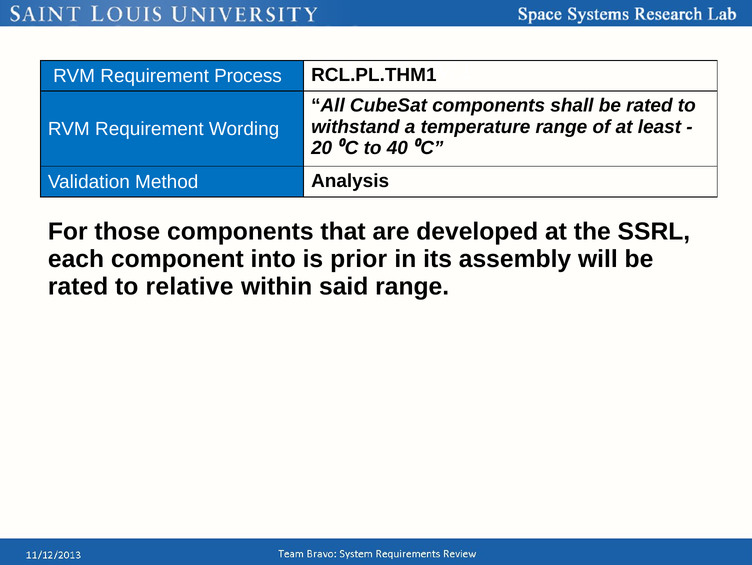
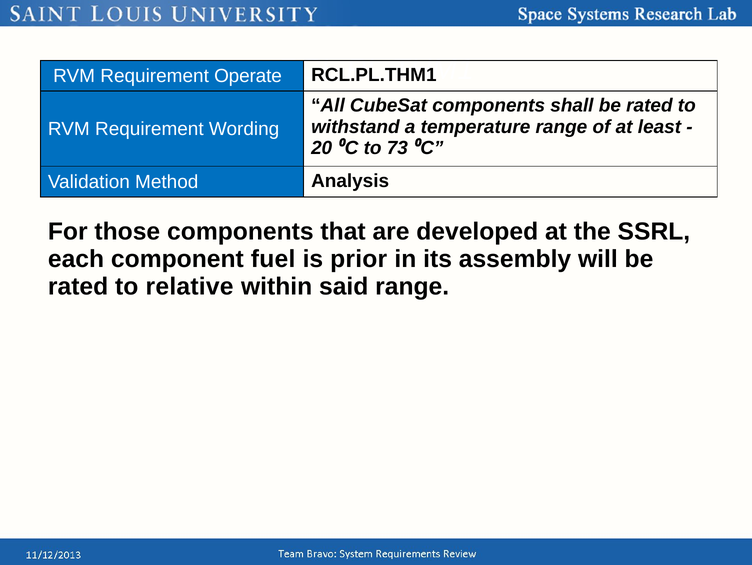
Process: Process -> Operate
40: 40 -> 73
into: into -> fuel
